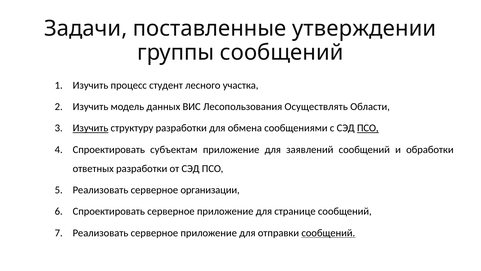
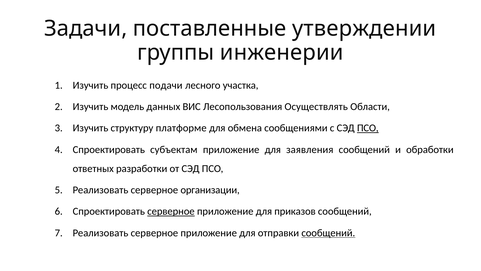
группы сообщений: сообщений -> инженерии
студент: студент -> подачи
Изучить at (91, 128) underline: present -> none
структуру разработки: разработки -> платформе
заявлений: заявлений -> заявления
серверное at (171, 211) underline: none -> present
странице: странице -> приказов
